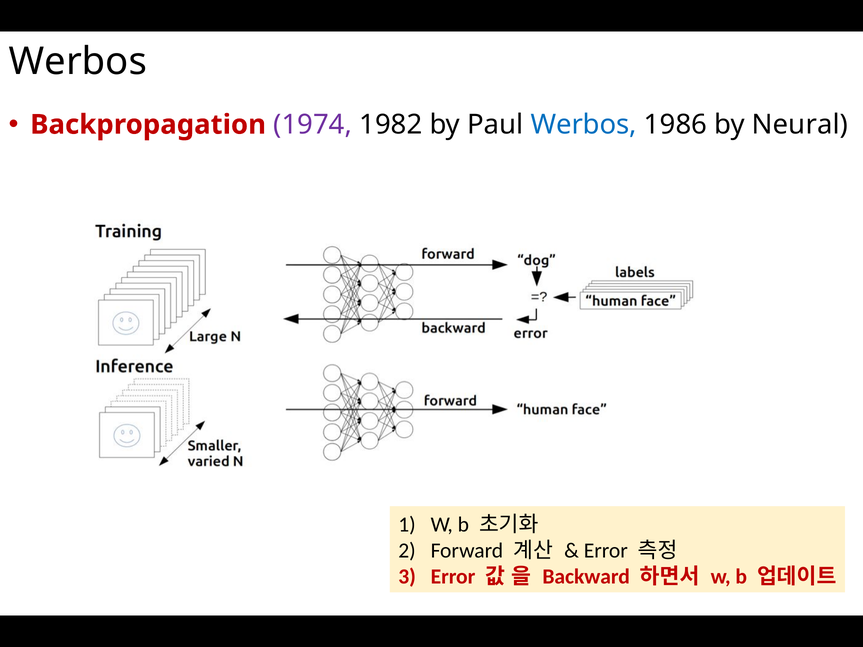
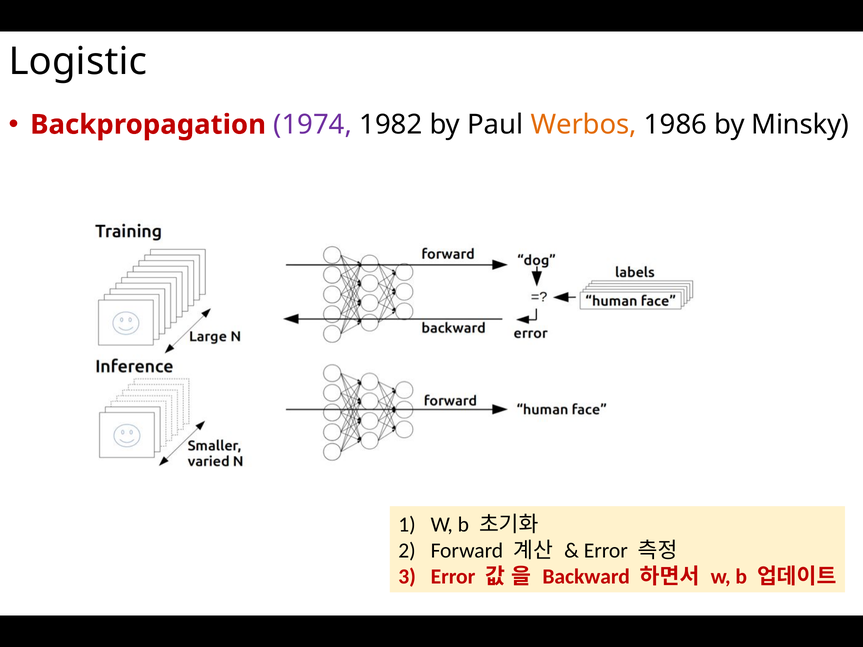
Werbos at (78, 62): Werbos -> Logistic
Werbos at (584, 125) colour: blue -> orange
Neural: Neural -> Minsky
